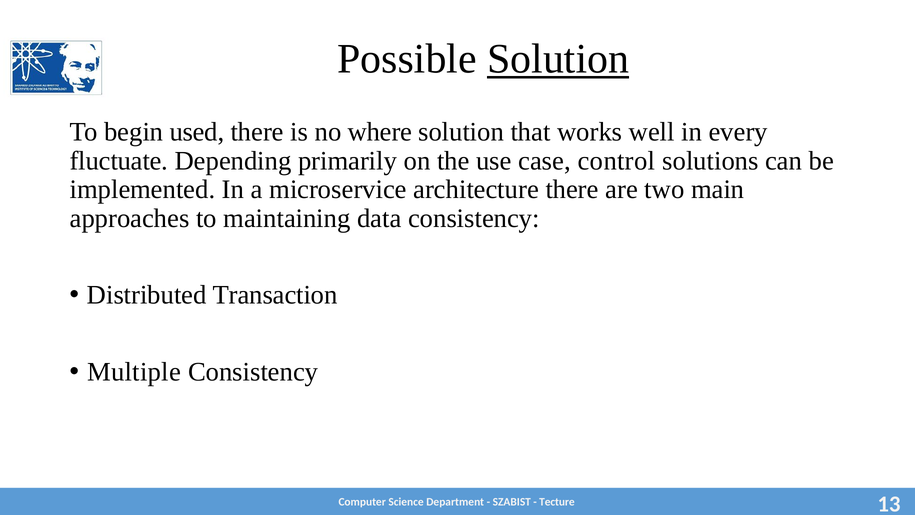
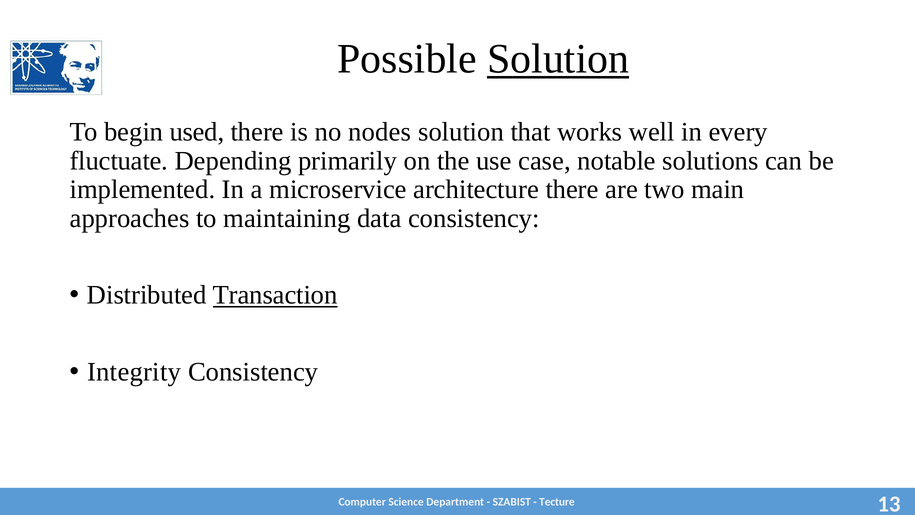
where: where -> nodes
control: control -> notable
Transaction underline: none -> present
Multiple: Multiple -> Integrity
